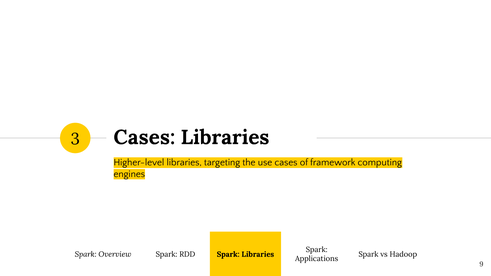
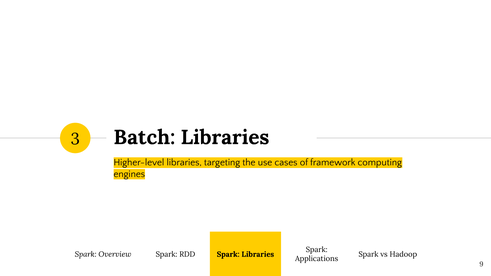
Cases at (144, 137): Cases -> Batch
